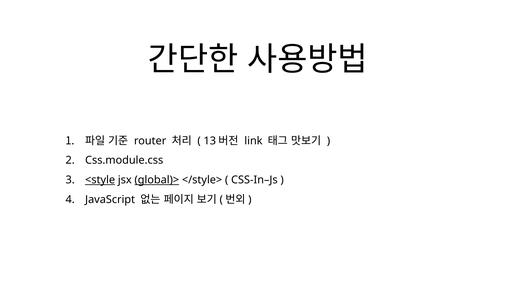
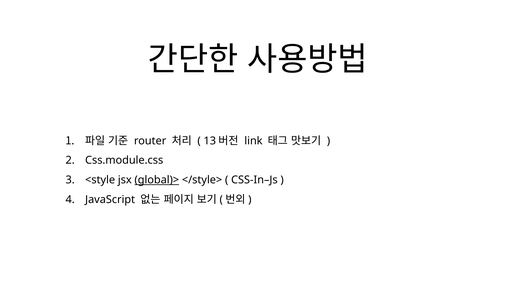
<style underline: present -> none
